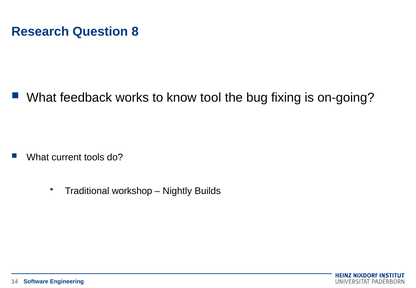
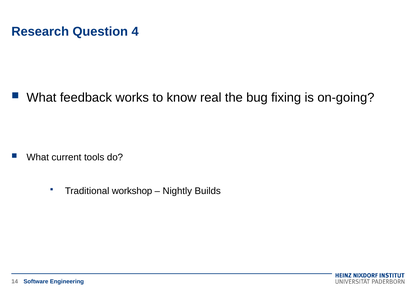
8: 8 -> 4
tool: tool -> real
